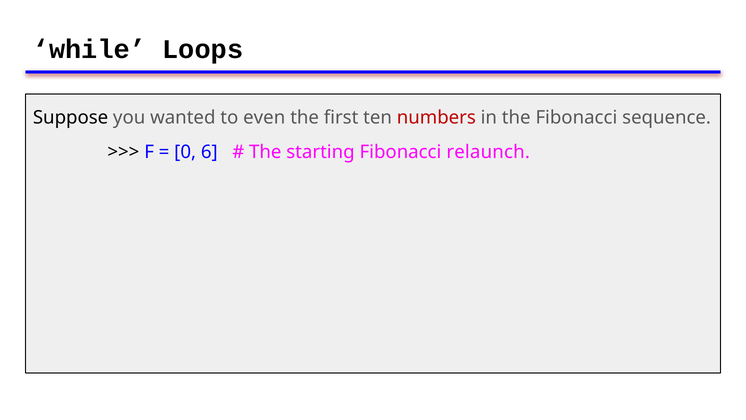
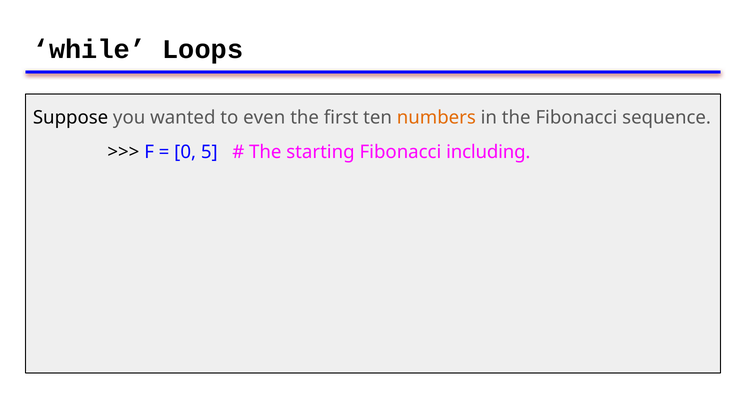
numbers colour: red -> orange
6: 6 -> 5
relaunch: relaunch -> including
